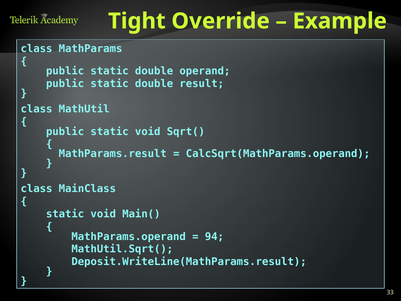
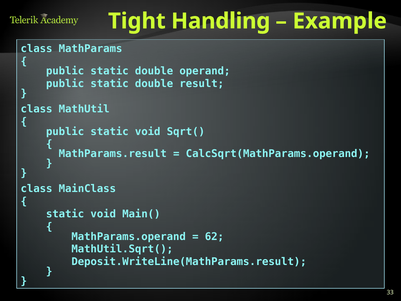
Override: Override -> Handling
94: 94 -> 62
